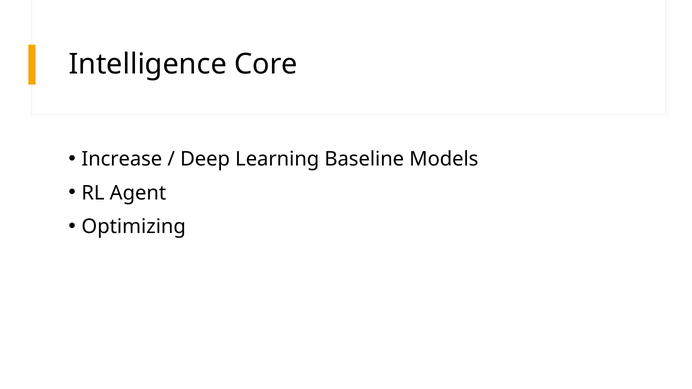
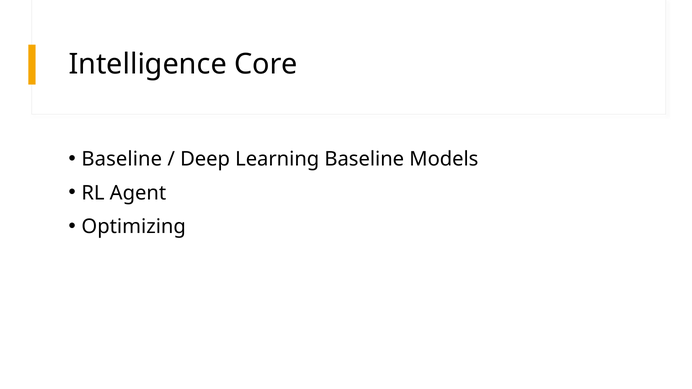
Increase at (122, 159): Increase -> Baseline
